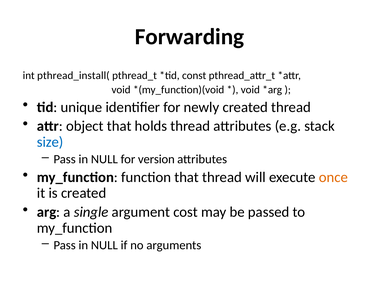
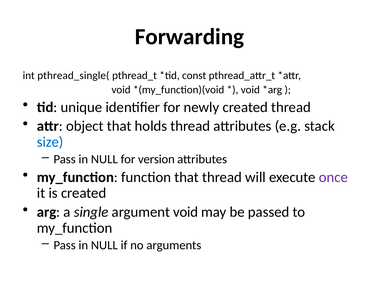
pthread_install(: pthread_install( -> pthread_single(
once colour: orange -> purple
argument cost: cost -> void
